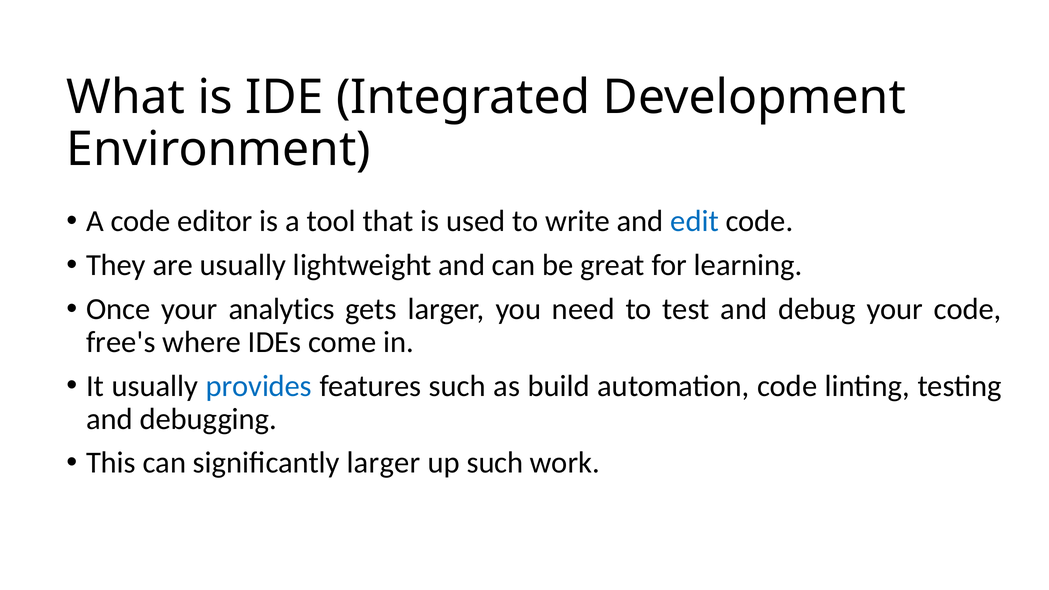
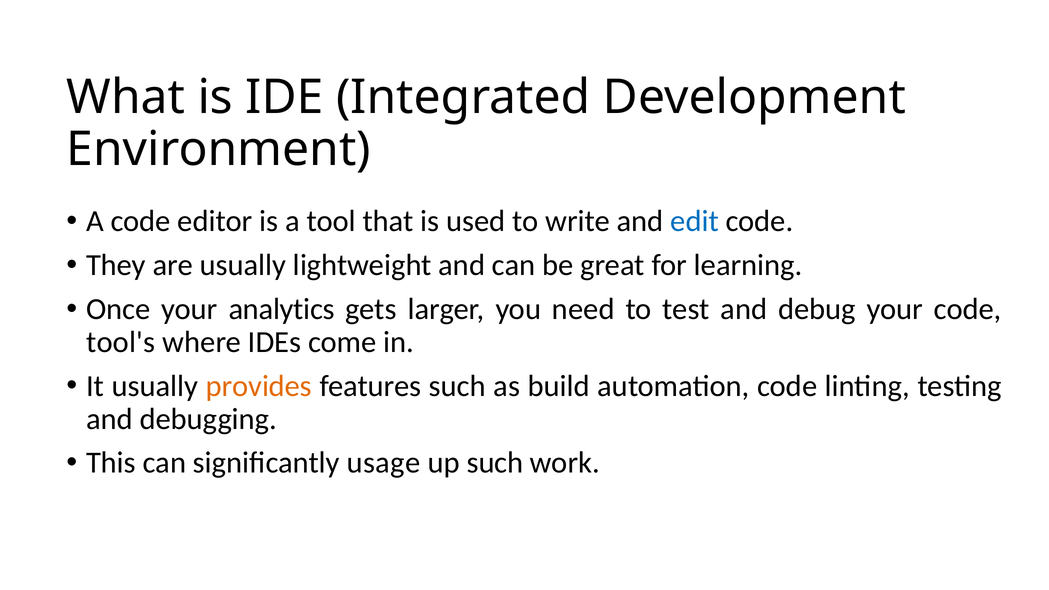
free's: free's -> tool's
provides colour: blue -> orange
significantly larger: larger -> usage
